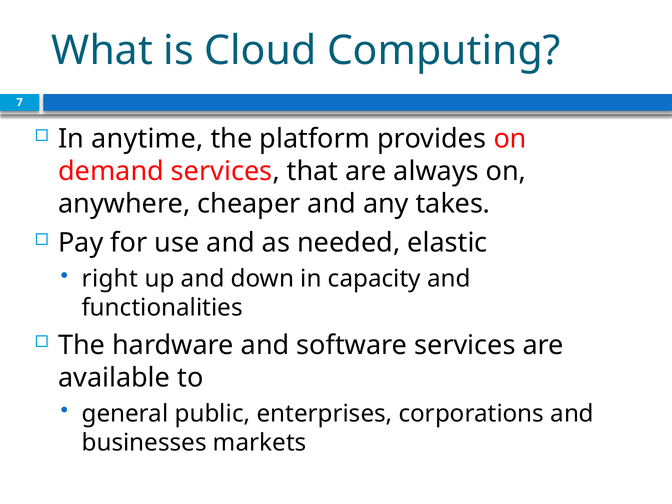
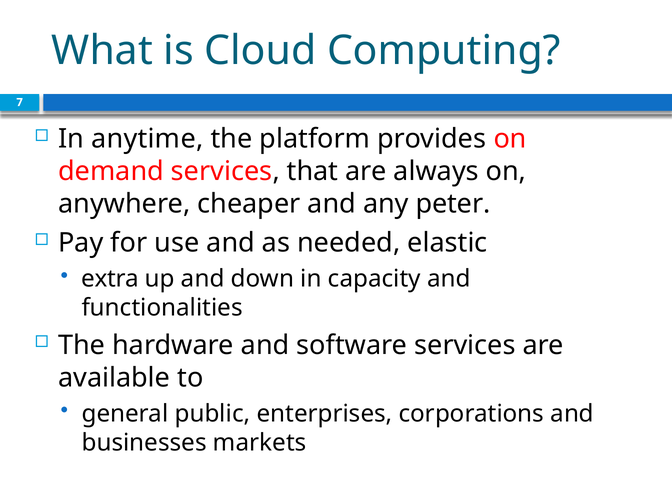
takes: takes -> peter
right: right -> extra
